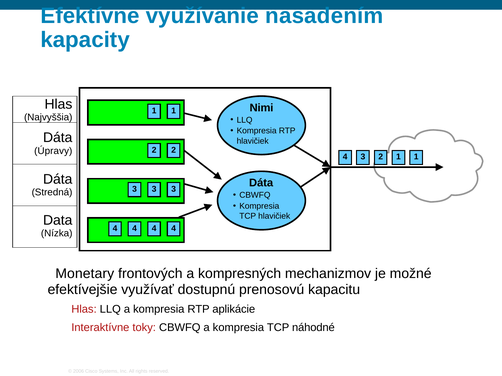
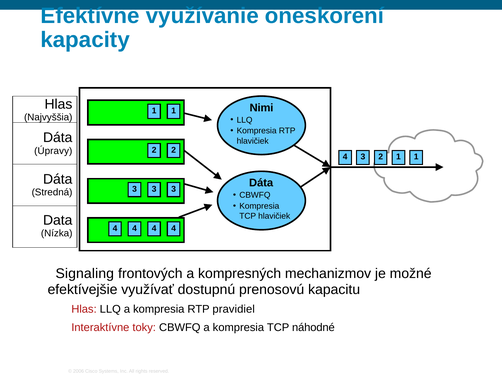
nasadením: nasadením -> oneskorení
Monetary: Monetary -> Signaling
aplikácie: aplikácie -> pravidiel
